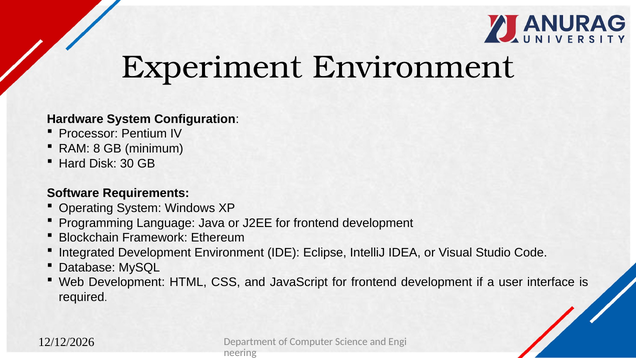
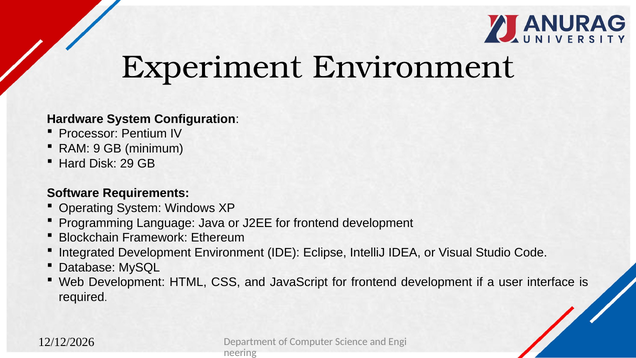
8: 8 -> 9
30: 30 -> 29
